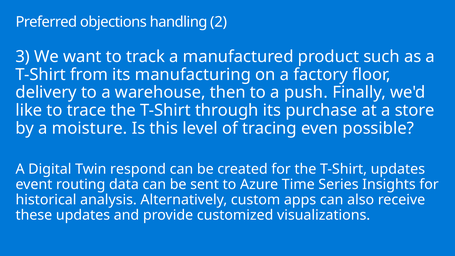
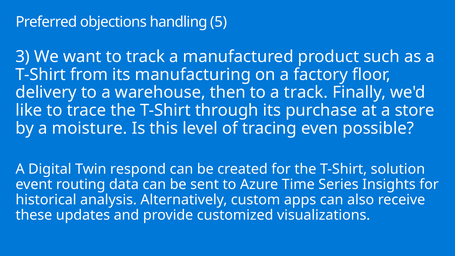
2: 2 -> 5
a push: push -> track
T-Shirt updates: updates -> solution
